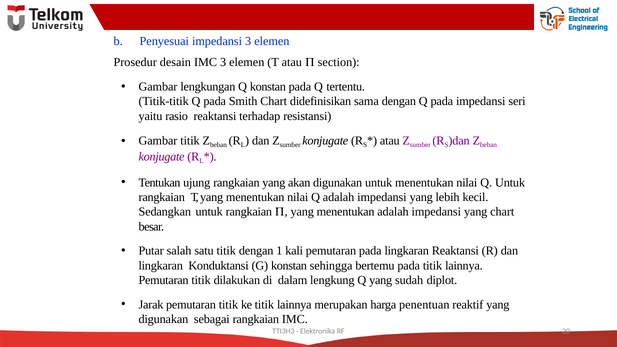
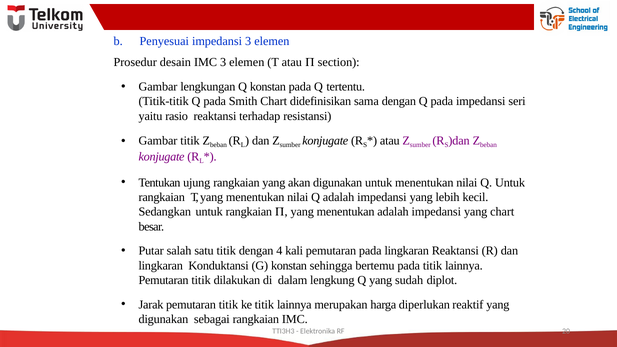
1: 1 -> 4
penentuan: penentuan -> diperlukan
